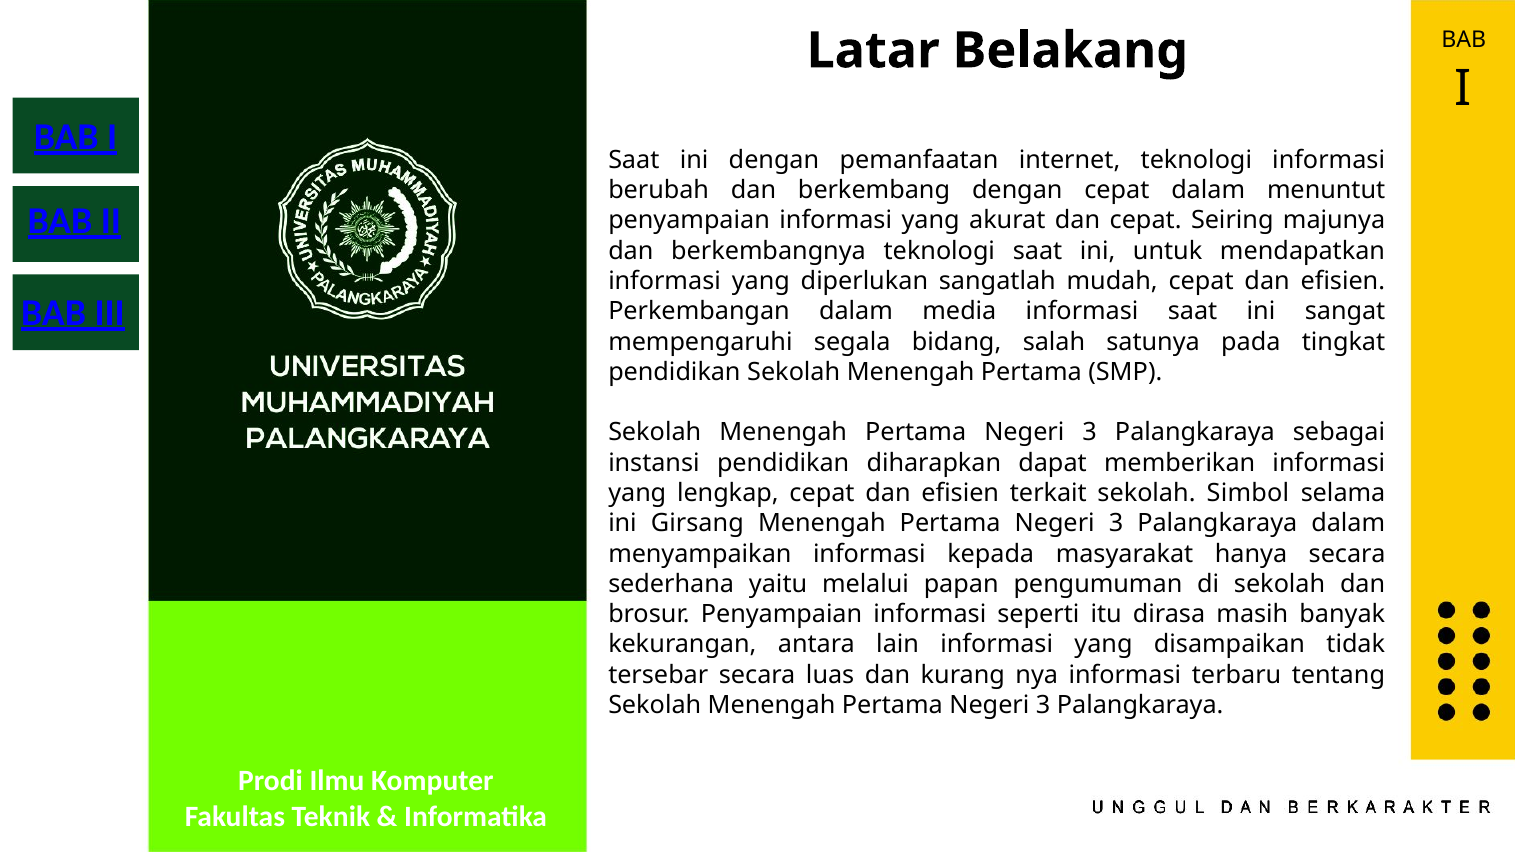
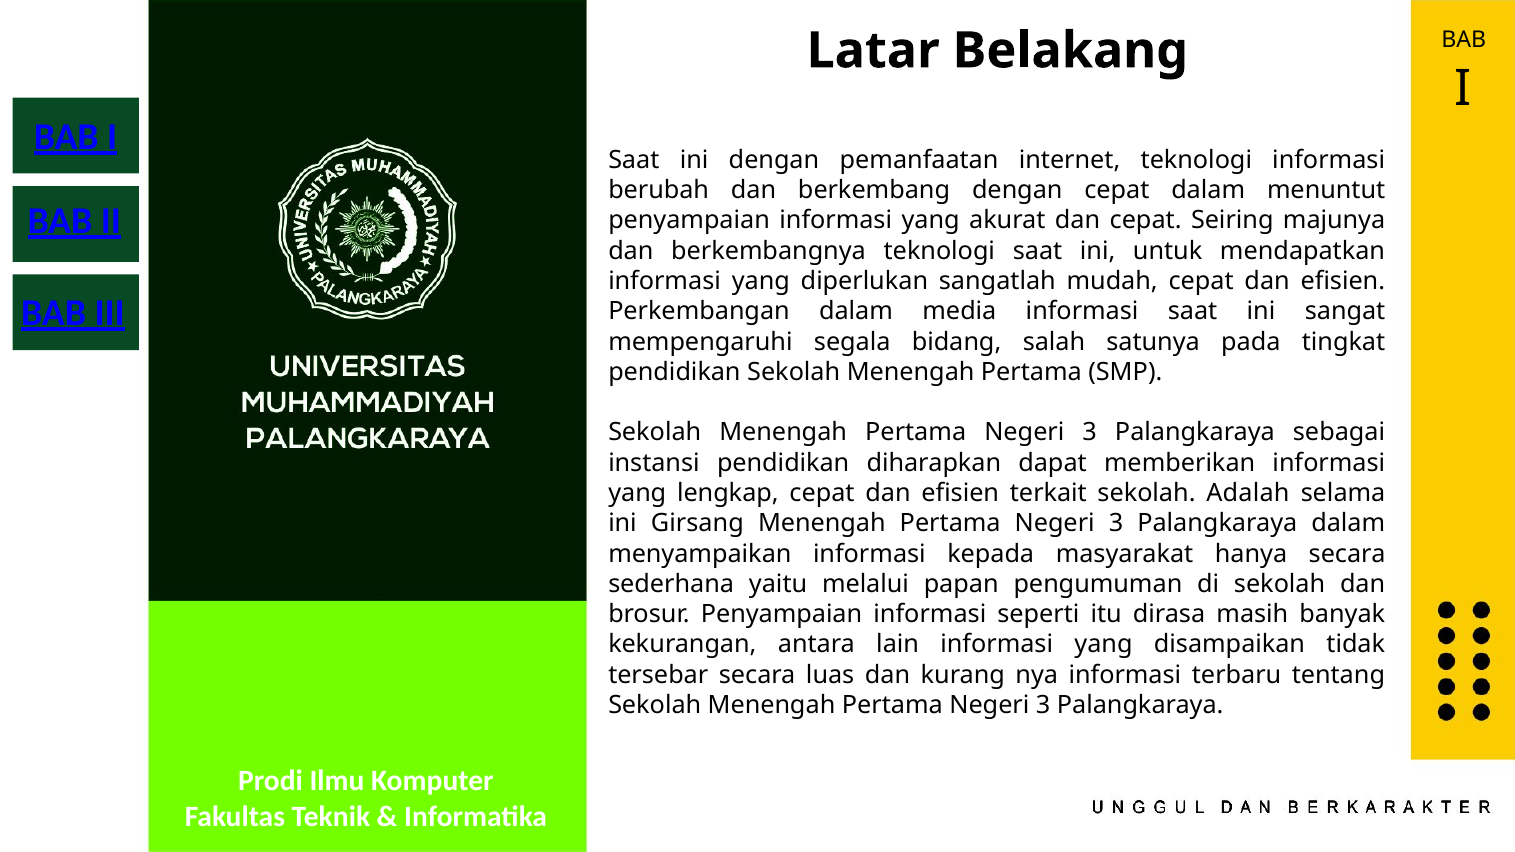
Simbol: Simbol -> Adalah
